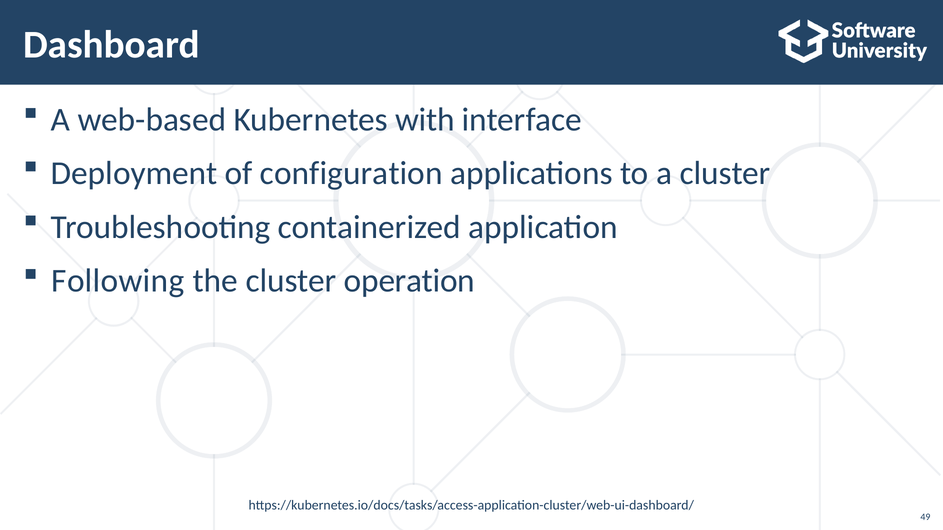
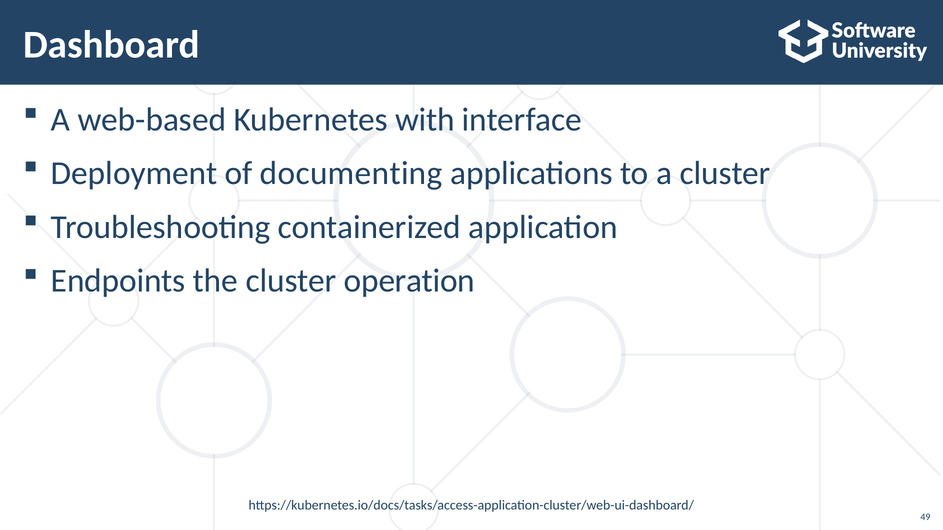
configuration: configuration -> documenting
Following: Following -> Endpoints
